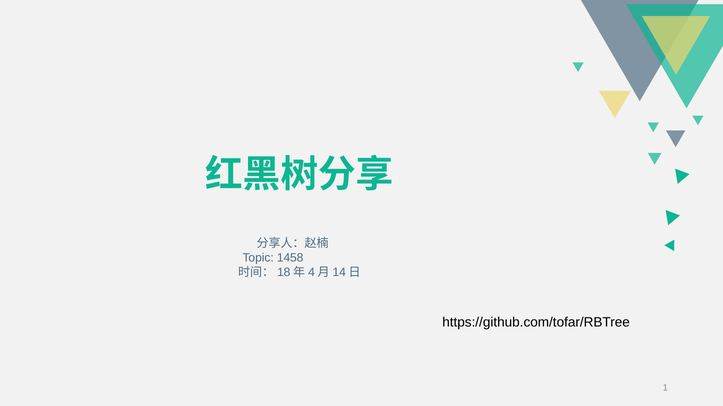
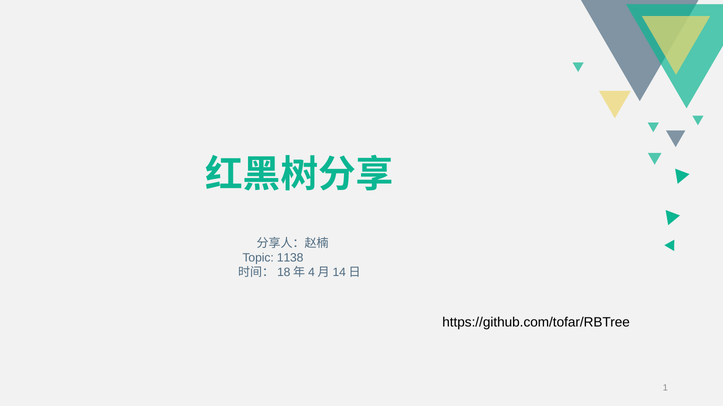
1458: 1458 -> 1138
